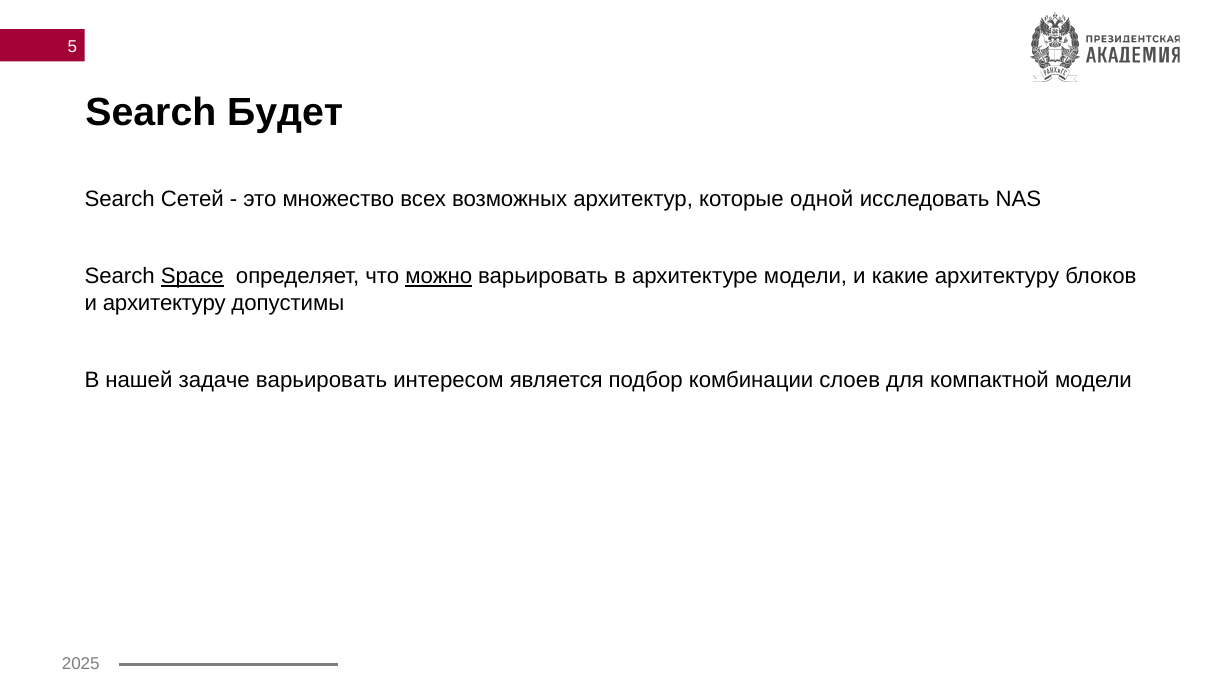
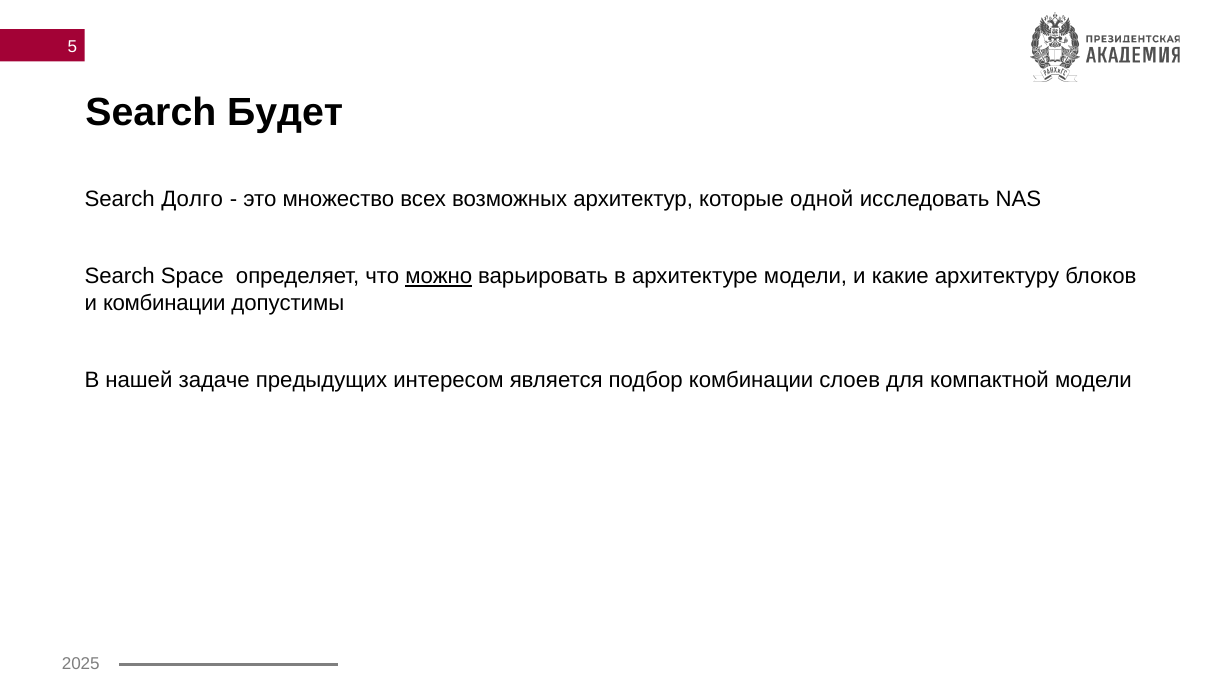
Сетей: Сетей -> Долго
Space underline: present -> none
и архитектуру: архитектуру -> комбинации
задаче варьировать: варьировать -> предыдущих
